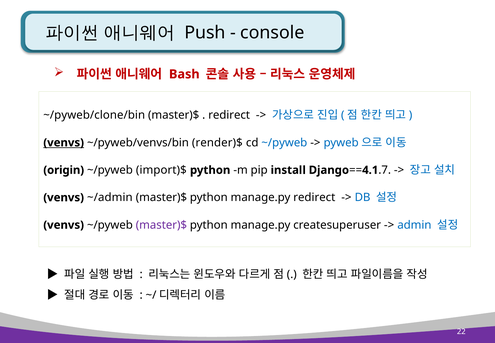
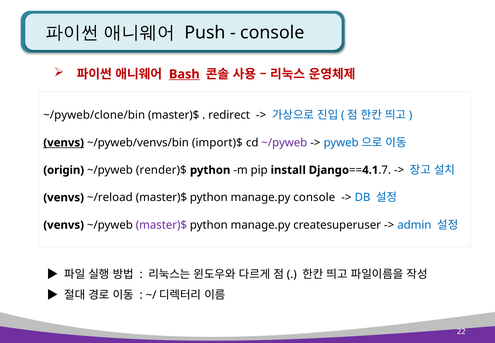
Bash underline: none -> present
render)$: render)$ -> import)$
~/pyweb at (284, 143) colour: blue -> purple
import)$: import)$ -> render)$
~/admin: ~/admin -> ~/reload
manage.py redirect: redirect -> console
